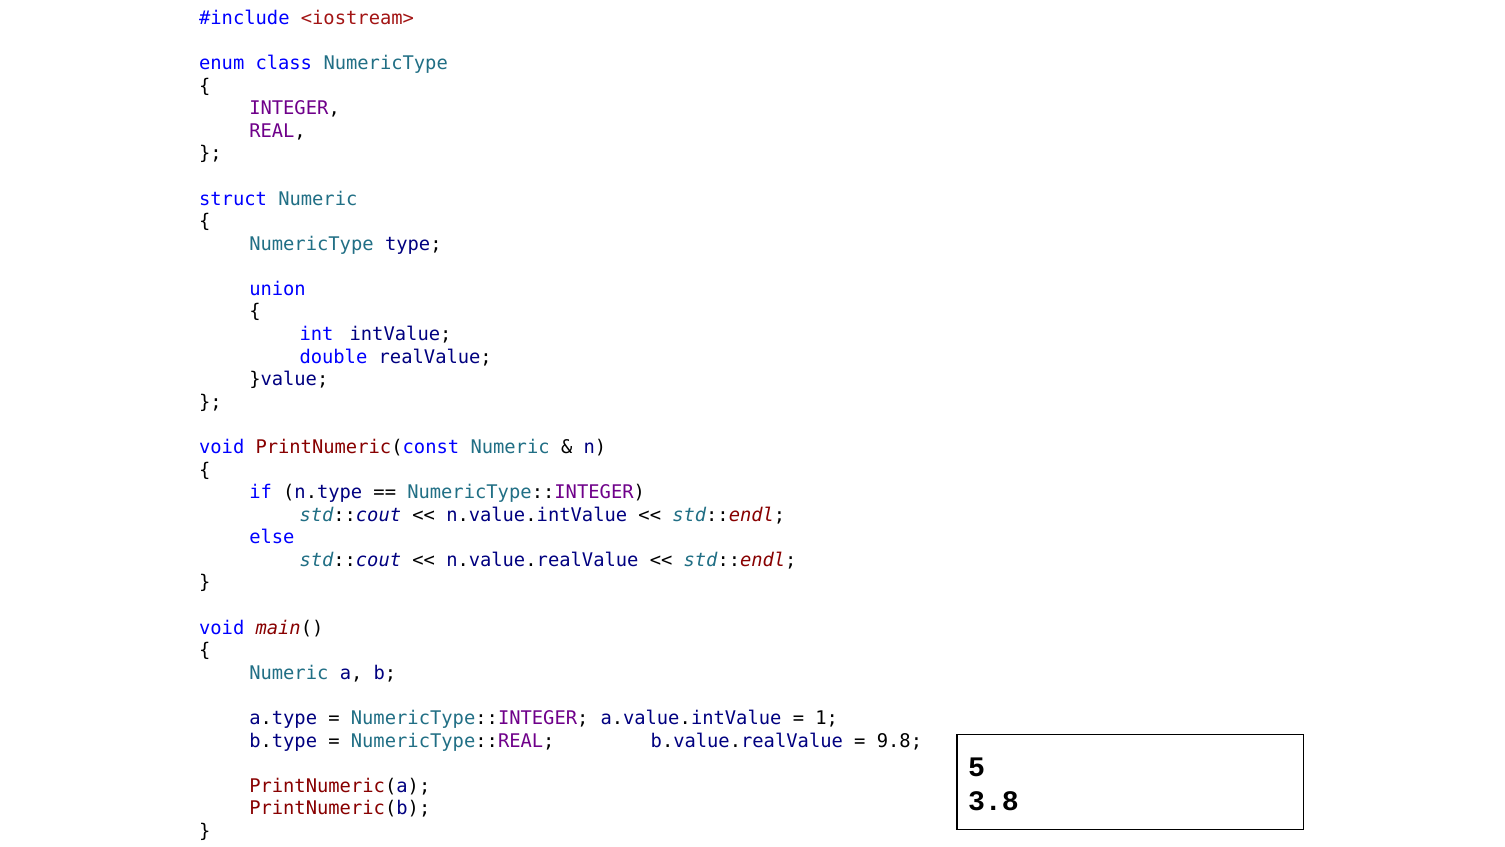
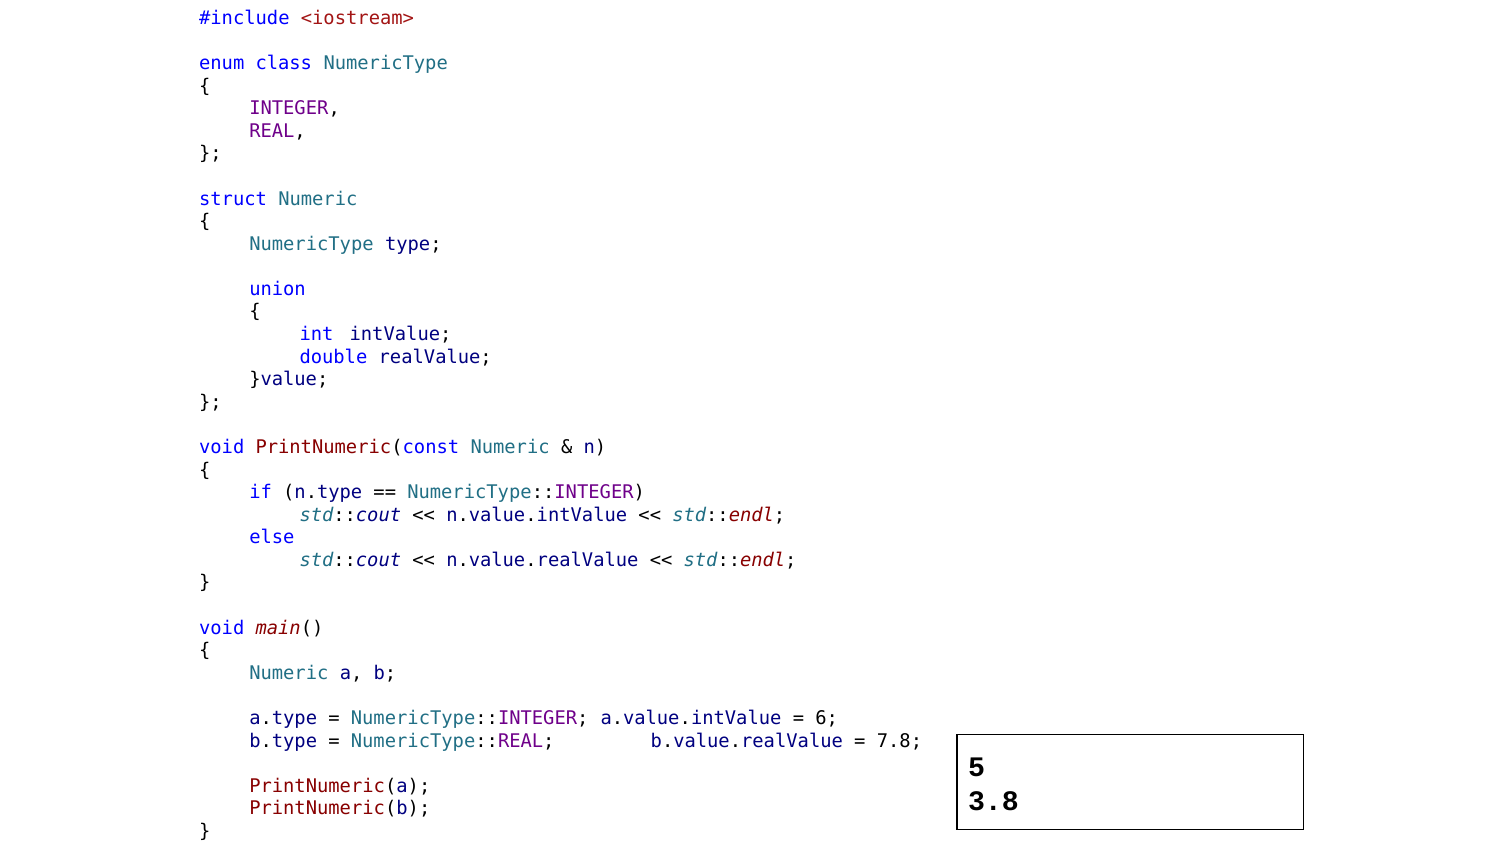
1: 1 -> 6
9.8: 9.8 -> 7.8
